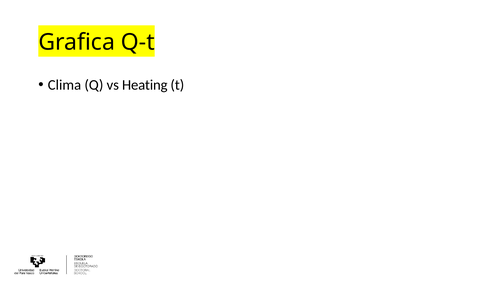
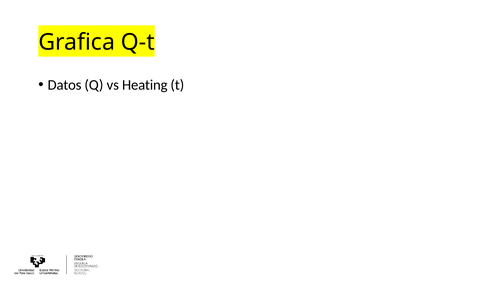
Clima: Clima -> Datos
